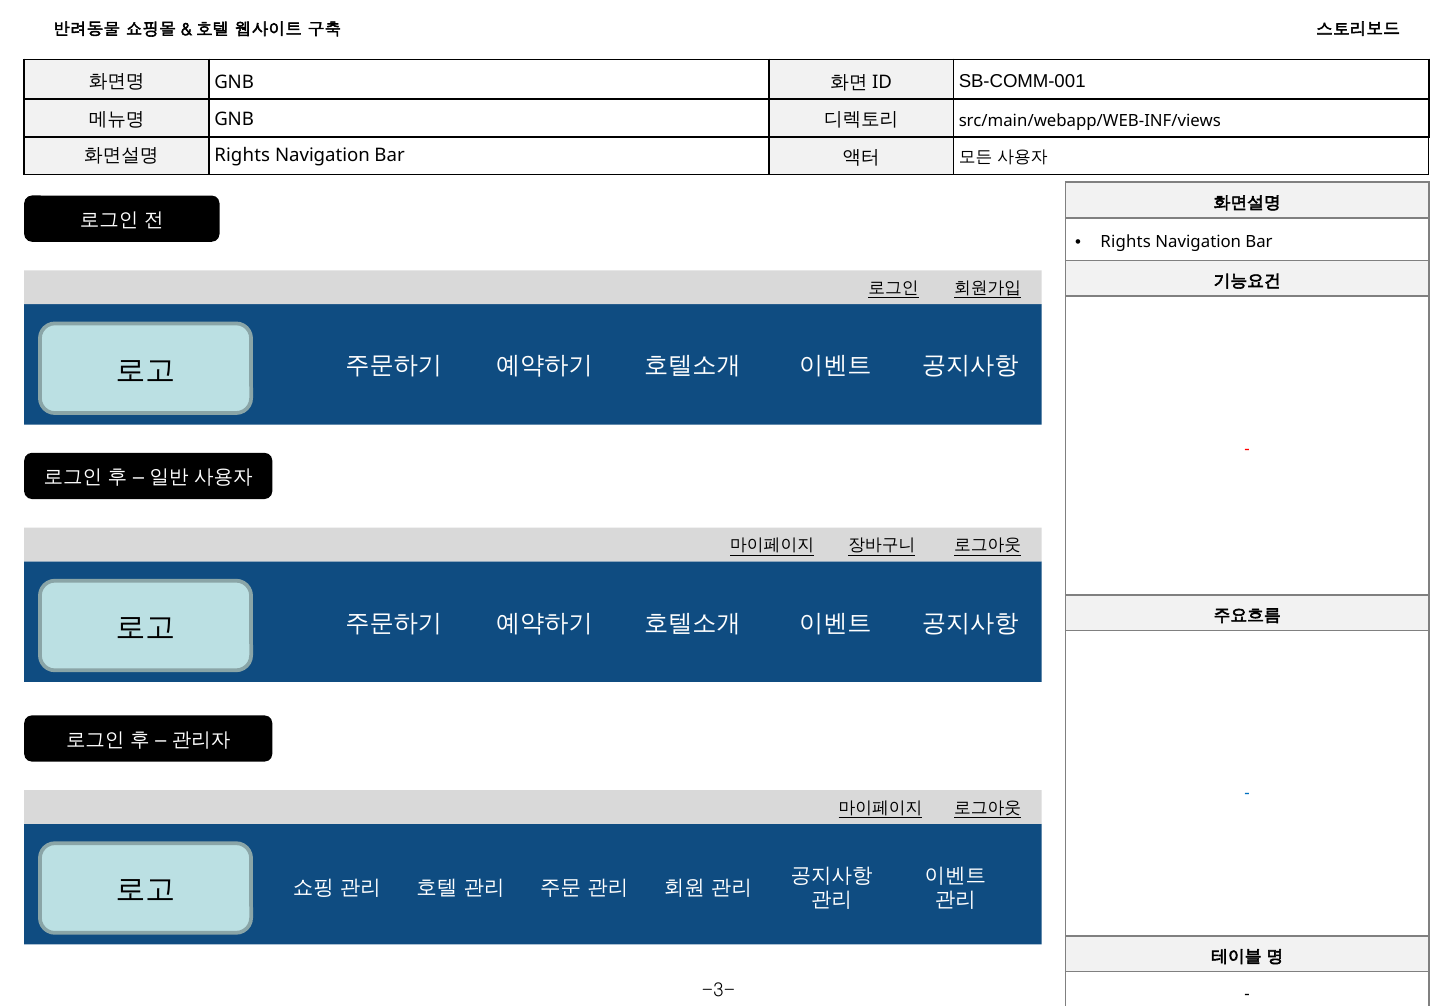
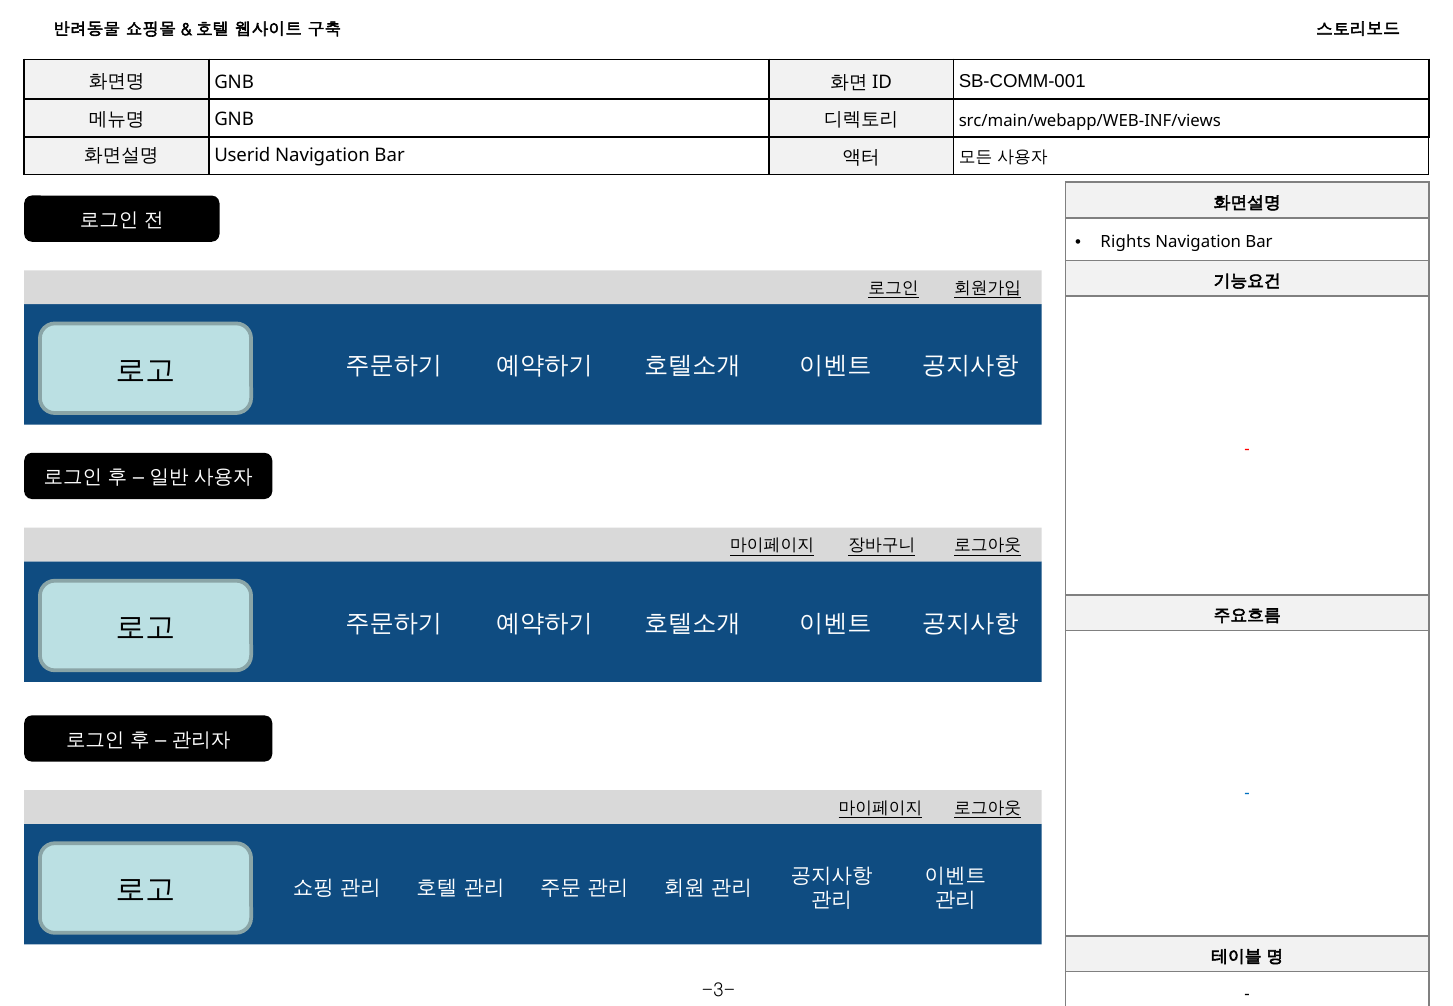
Rights at (242, 155): Rights -> Userid
